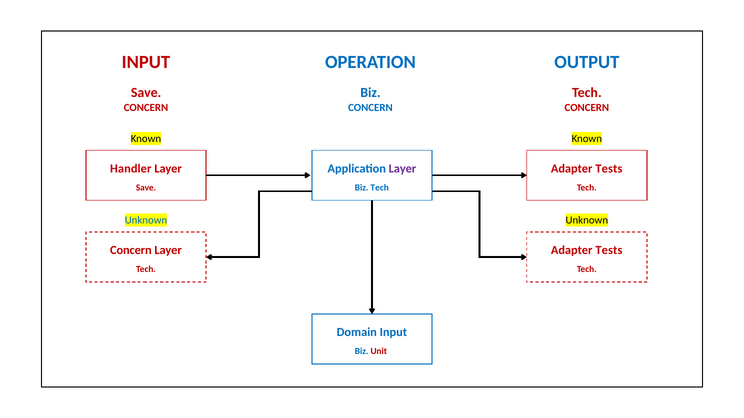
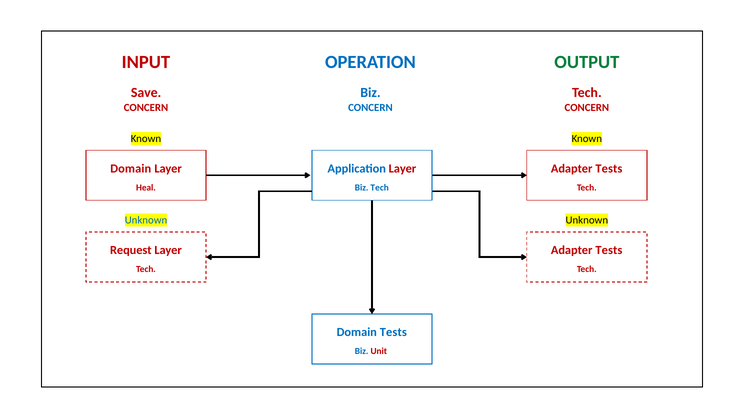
OUTPUT colour: blue -> green
Handler at (131, 169): Handler -> Domain
Layer at (402, 169) colour: purple -> red
Save at (146, 188): Save -> Heal
Concern at (131, 251): Concern -> Request
Domain Input: Input -> Tests
